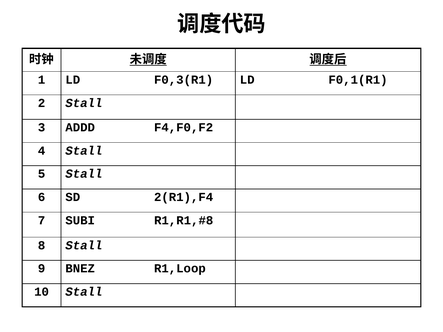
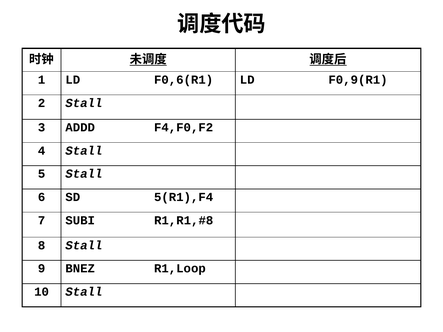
F0,3(R1: F0,3(R1 -> F0,6(R1
F0,1(R1: F0,1(R1 -> F0,9(R1
2(R1),F4: 2(R1),F4 -> 5(R1),F4
